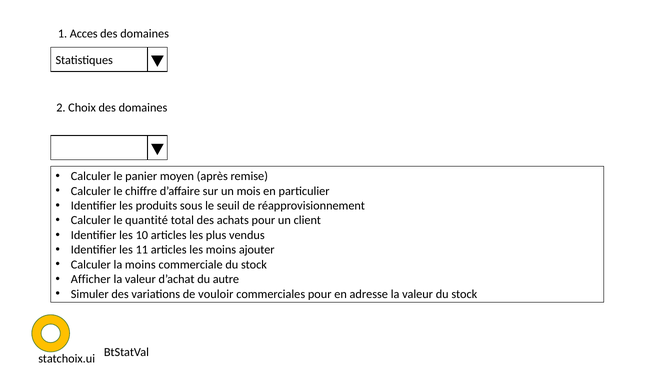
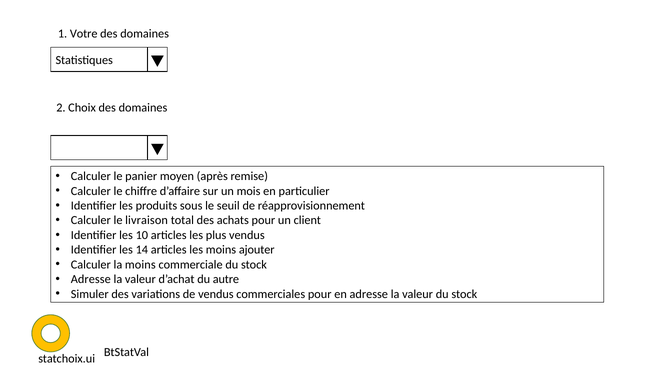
Acces: Acces -> Votre
quantité: quantité -> livraison
11: 11 -> 14
Afficher at (91, 279): Afficher -> Adresse
de vouloir: vouloir -> vendus
